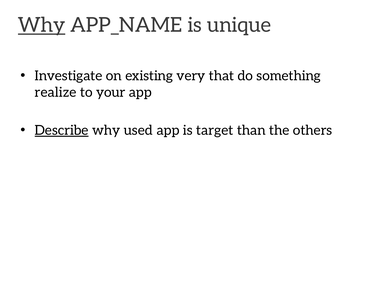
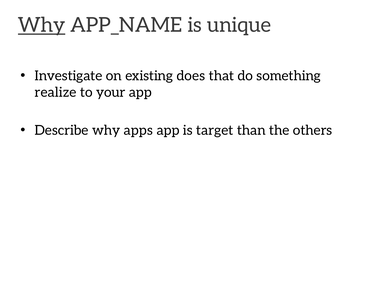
very: very -> does
Describe underline: present -> none
used: used -> apps
